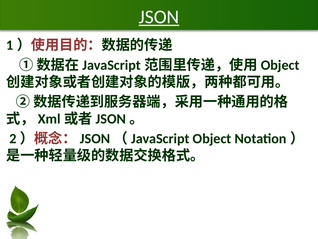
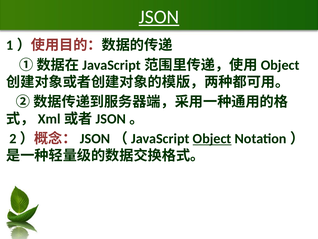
Object underline: none -> present
